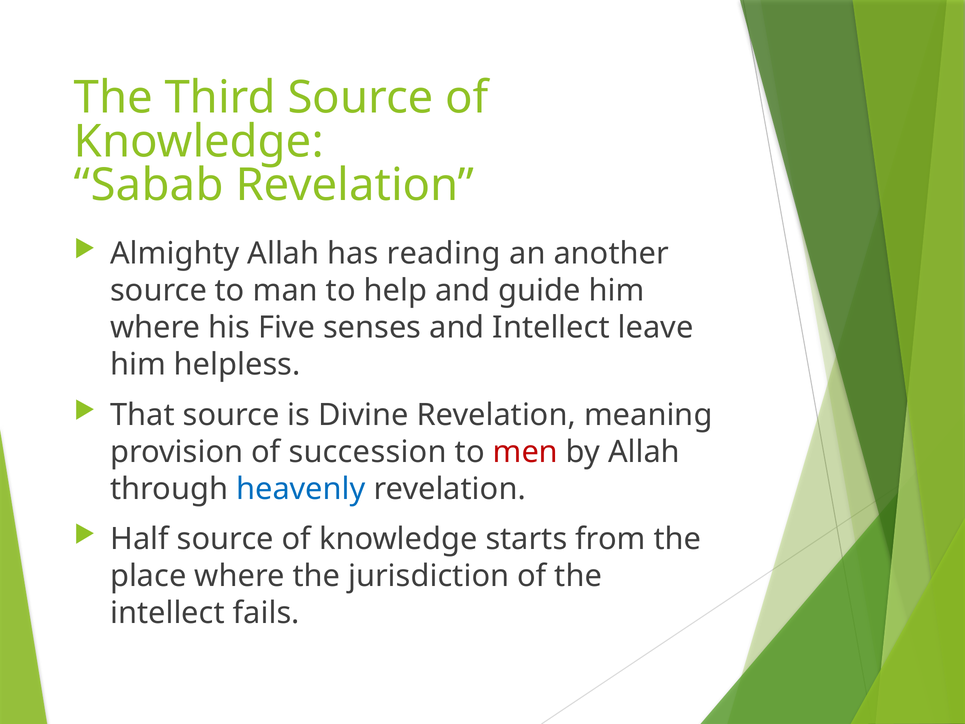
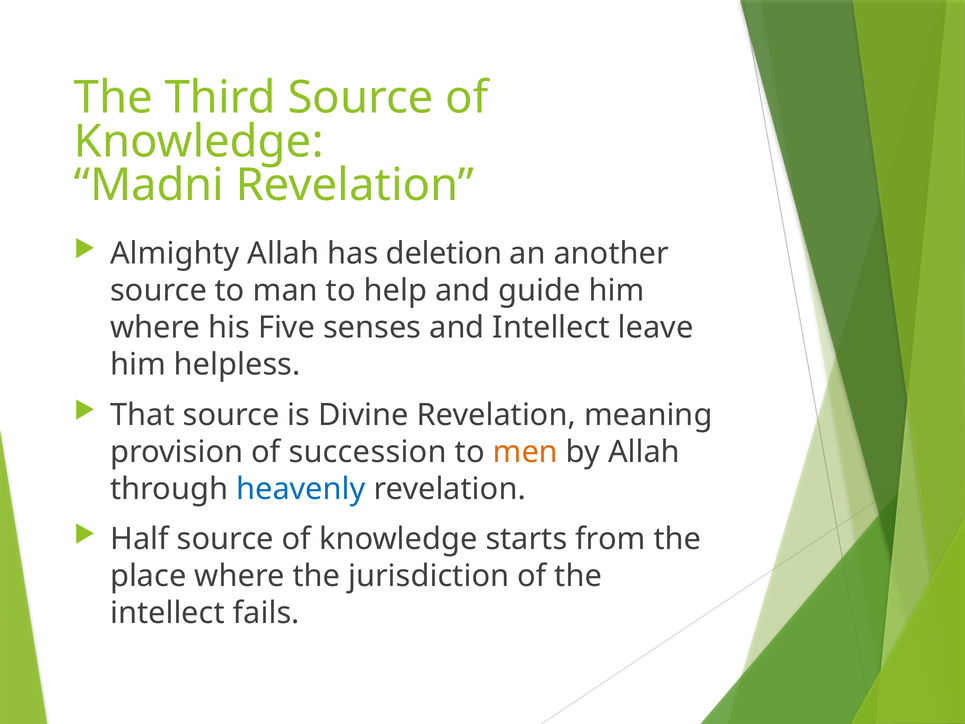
Sabab: Sabab -> Madni
reading: reading -> deletion
men colour: red -> orange
